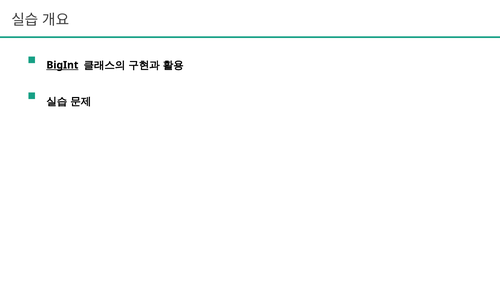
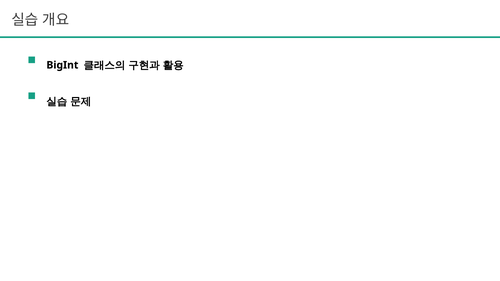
BigInt underline: present -> none
